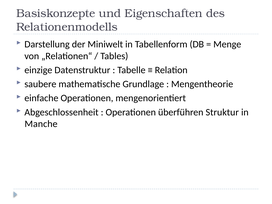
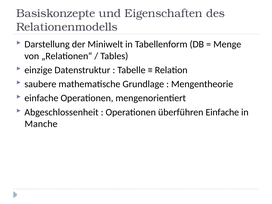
überführen Struktur: Struktur -> Einfache
